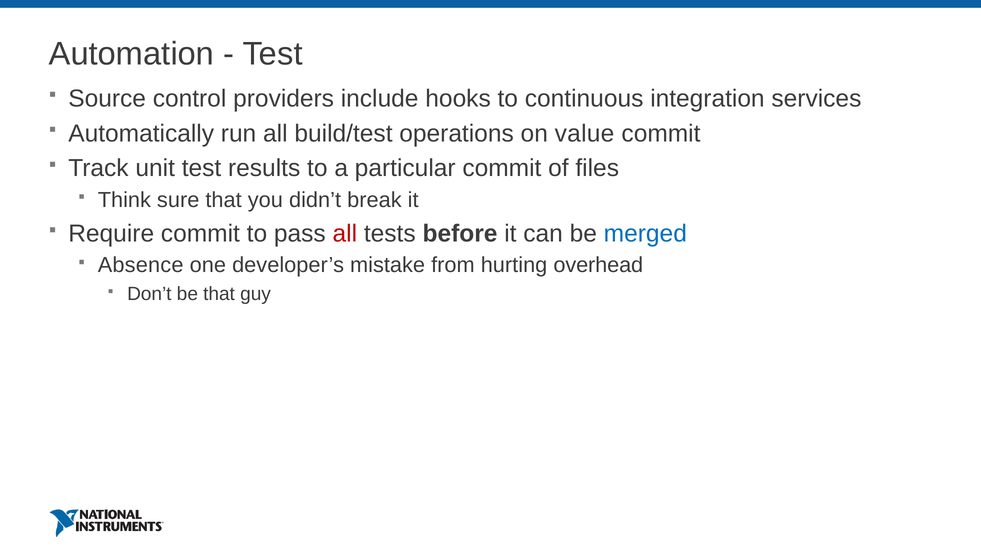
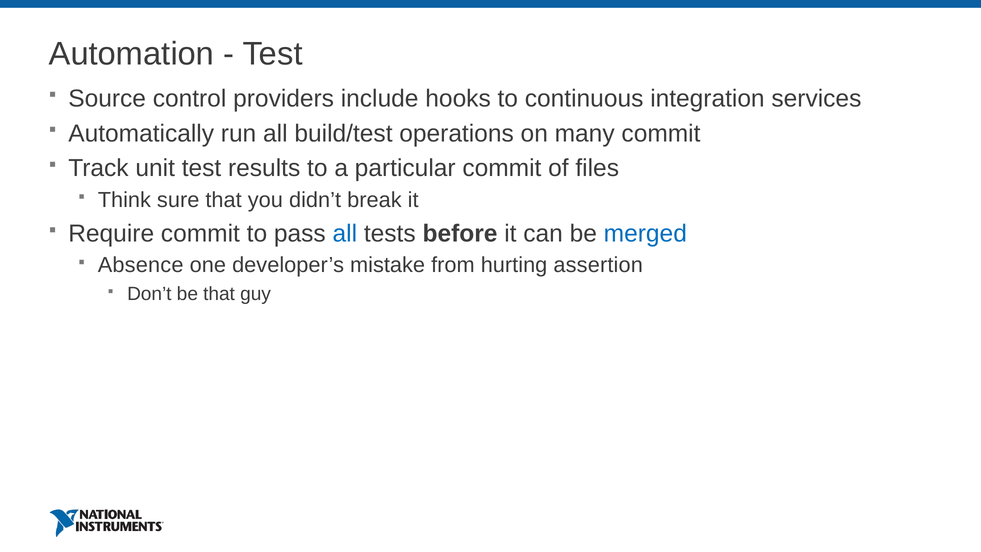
value: value -> many
all at (345, 234) colour: red -> blue
overhead: overhead -> assertion
